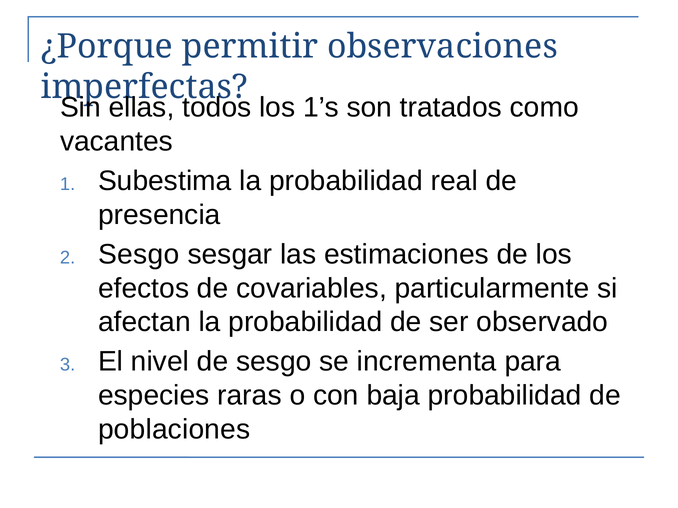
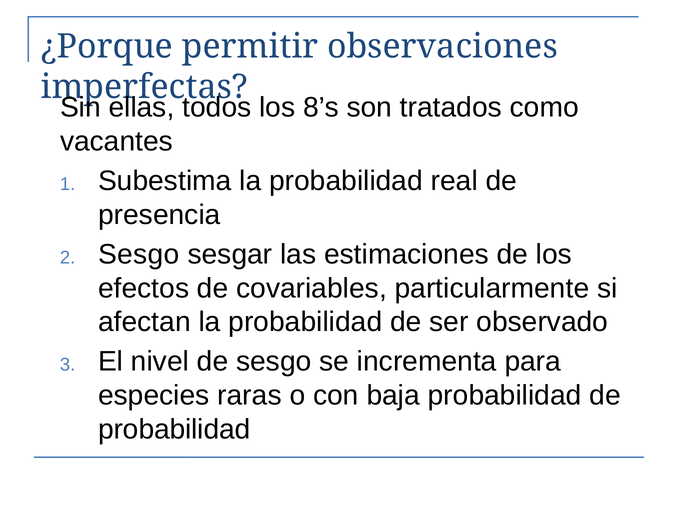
1’s: 1’s -> 8’s
poblaciones at (174, 430): poblaciones -> probabilidad
